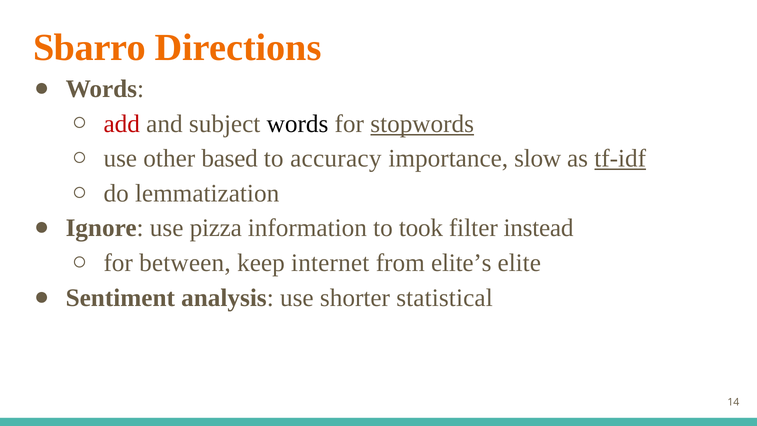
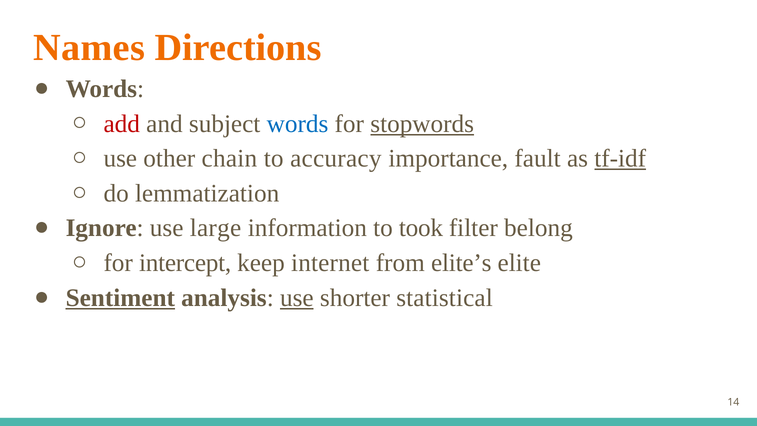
Sbarro: Sbarro -> Names
words at (298, 124) colour: black -> blue
based: based -> chain
slow: slow -> fault
pizza: pizza -> large
instead: instead -> belong
between: between -> intercept
Sentiment underline: none -> present
use at (297, 298) underline: none -> present
